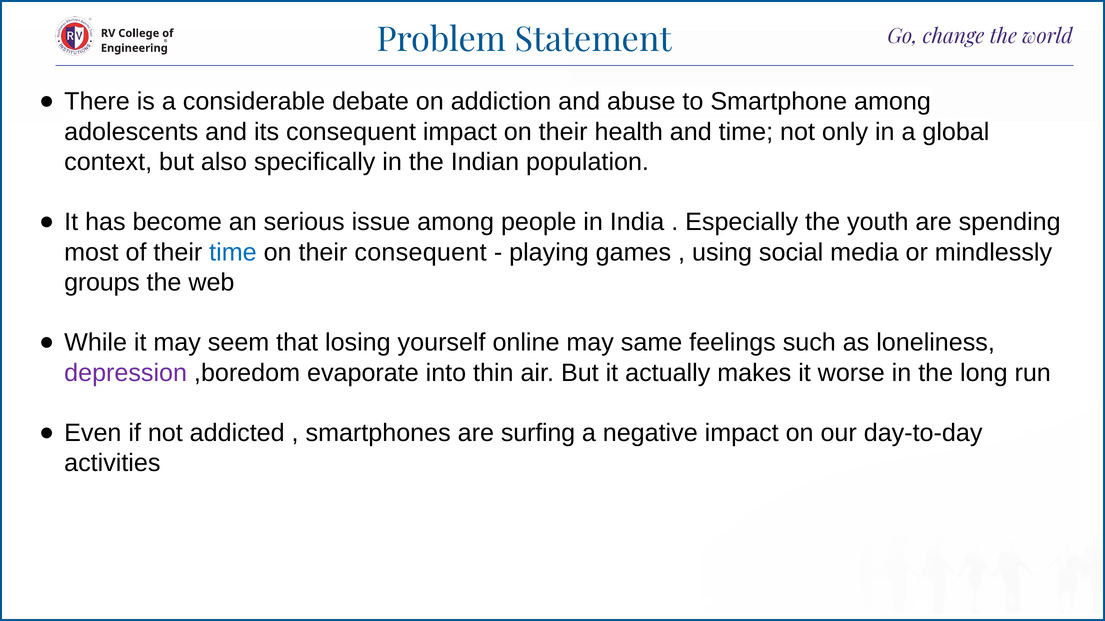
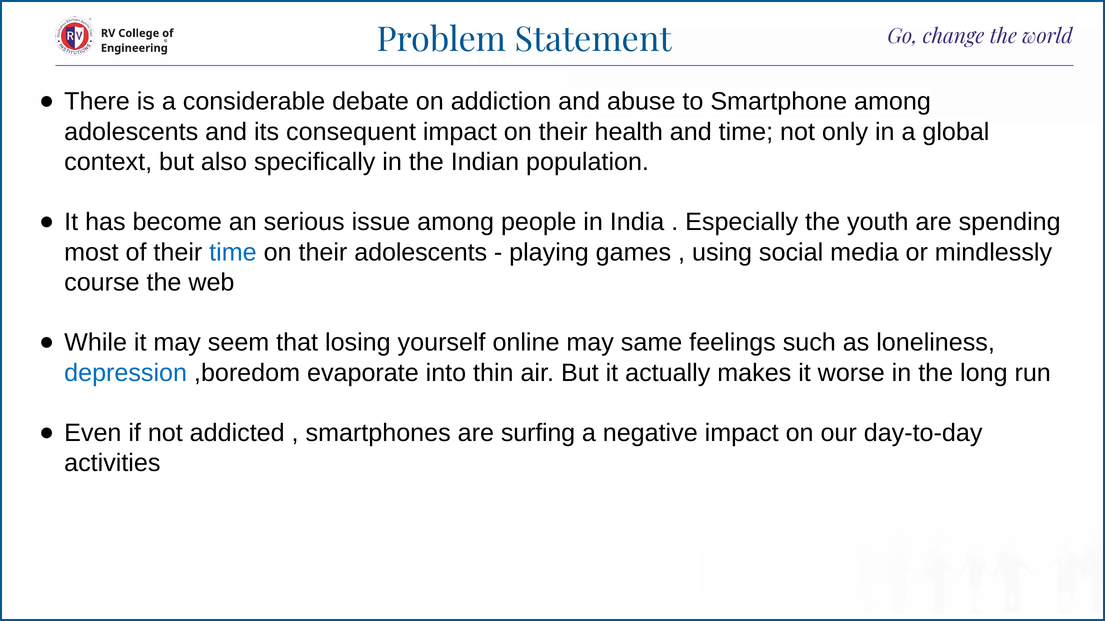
their consequent: consequent -> adolescents
groups: groups -> course
depression colour: purple -> blue
